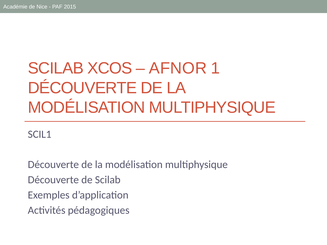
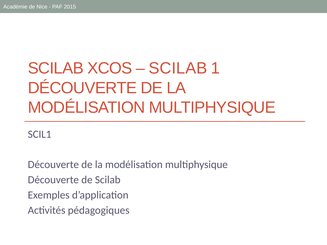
AFNOR at (178, 68): AFNOR -> SCILAB
